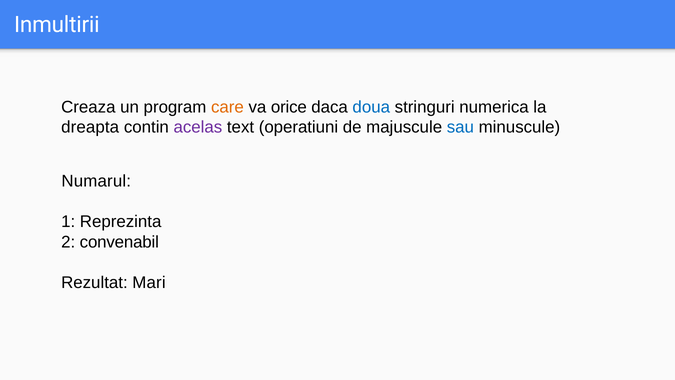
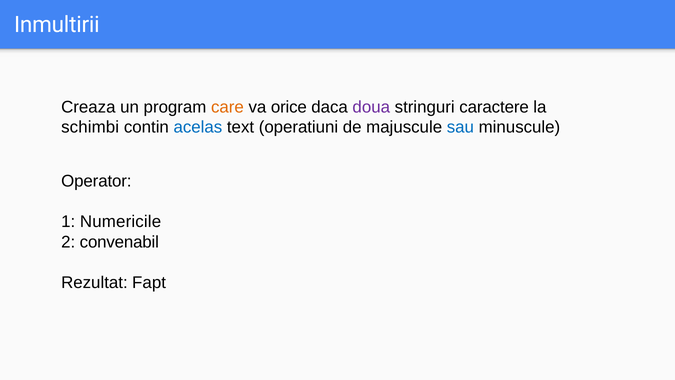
doua colour: blue -> purple
numerica: numerica -> caractere
dreapta: dreapta -> schimbi
acelas colour: purple -> blue
Numarul: Numarul -> Operator
Reprezinta: Reprezinta -> Numericile
Mari: Mari -> Fapt
